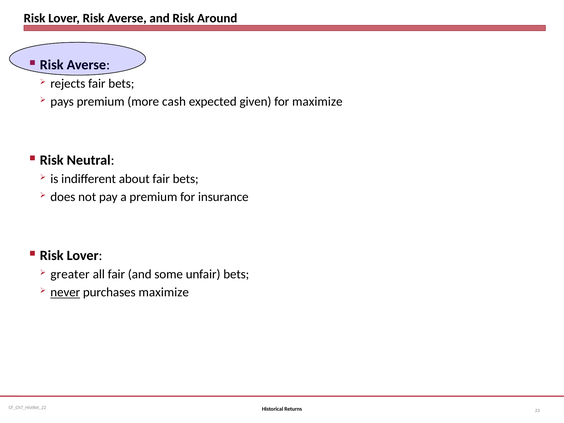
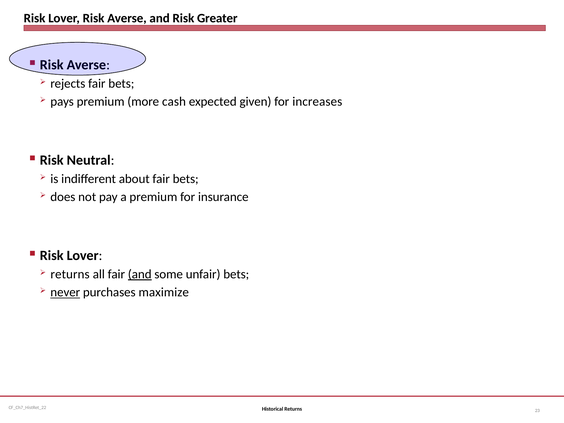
Around: Around -> Greater
for maximize: maximize -> increases
greater at (70, 274): greater -> returns
and at (140, 274) underline: none -> present
